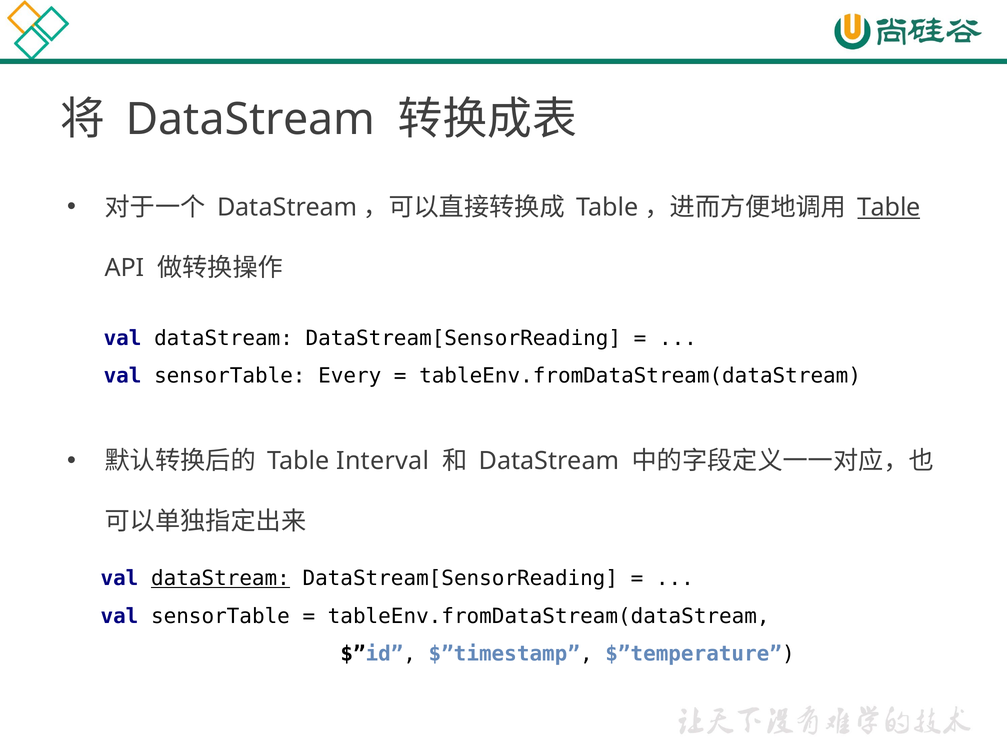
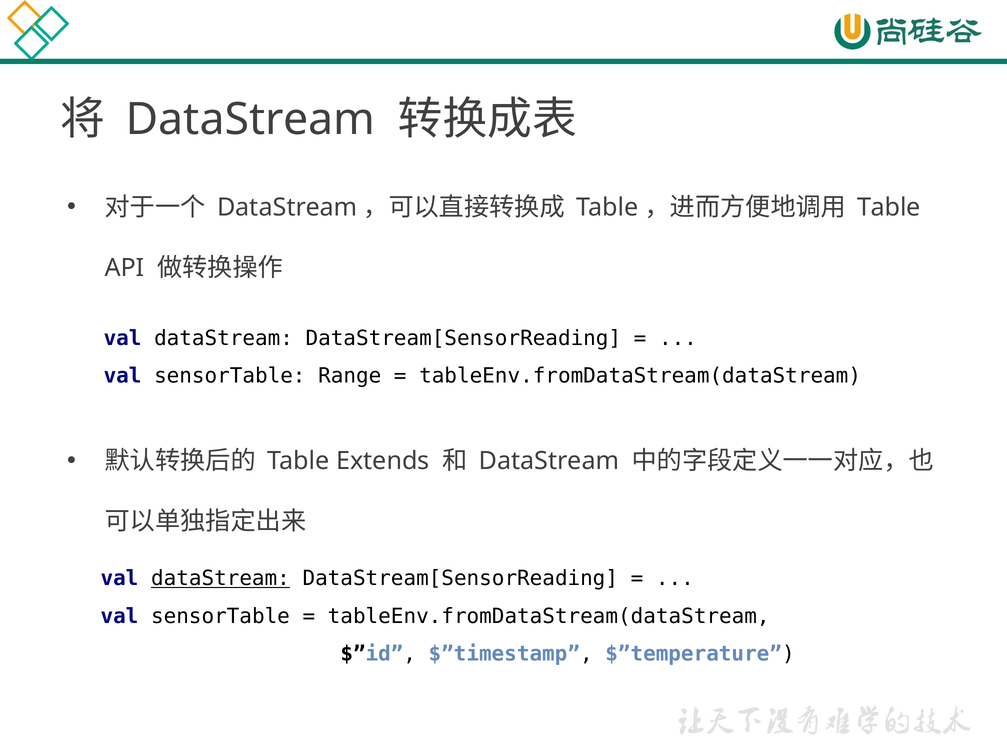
Table at (889, 208) underline: present -> none
Every: Every -> Range
Interval: Interval -> Extends
